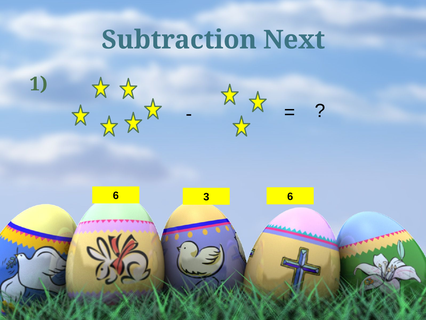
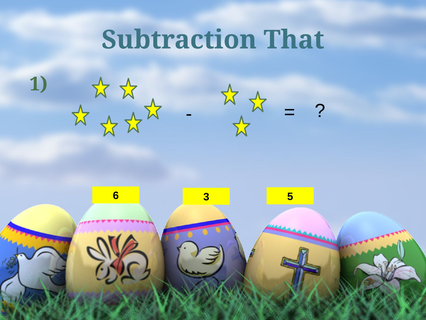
Next: Next -> That
3 6: 6 -> 5
